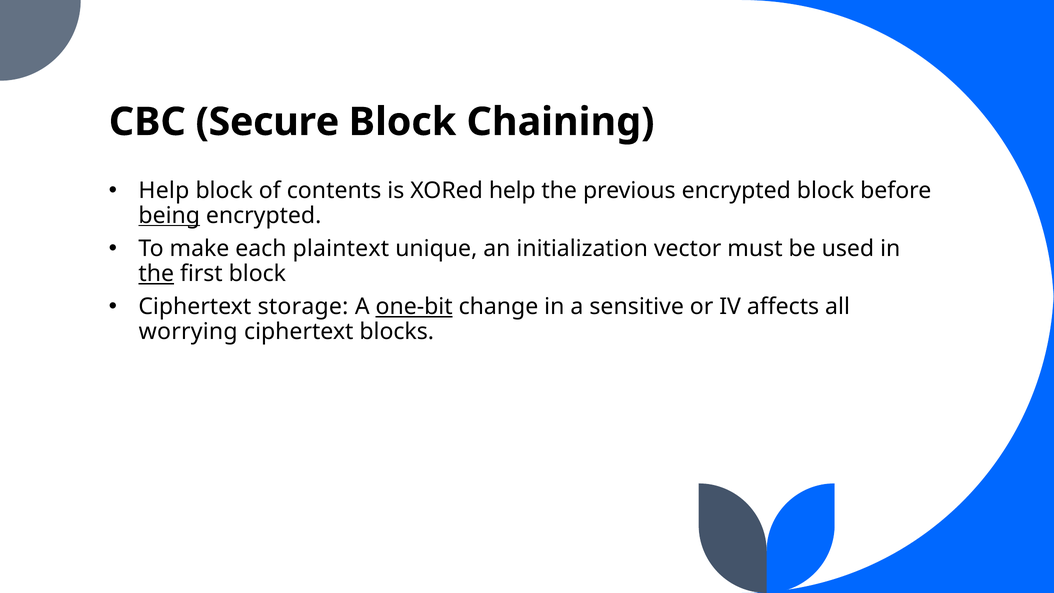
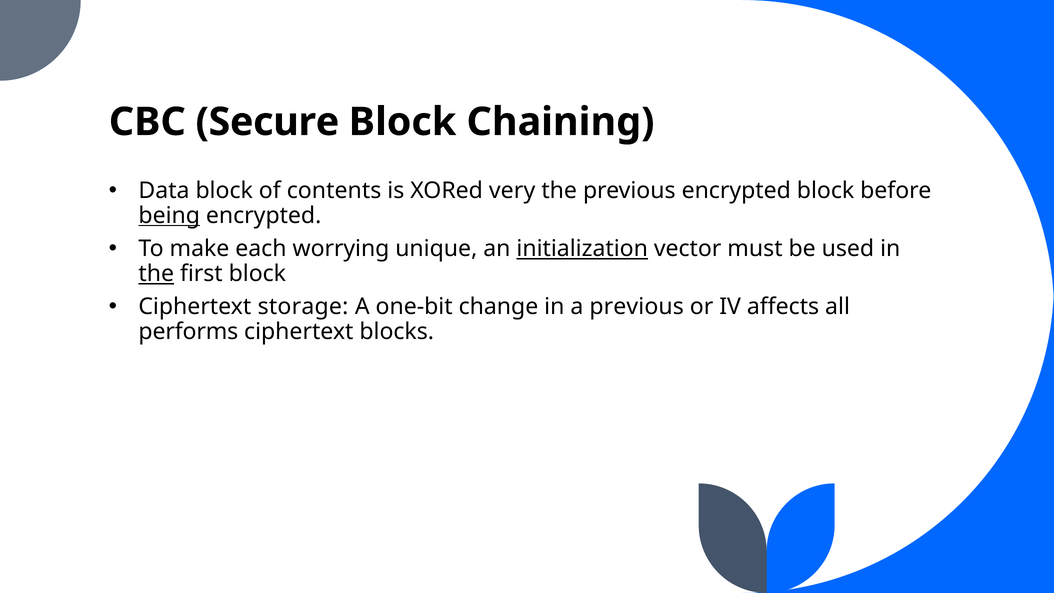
Help at (164, 191): Help -> Data
XORed help: help -> very
plaintext: plaintext -> worrying
initialization underline: none -> present
one-bit underline: present -> none
a sensitive: sensitive -> previous
worrying: worrying -> performs
